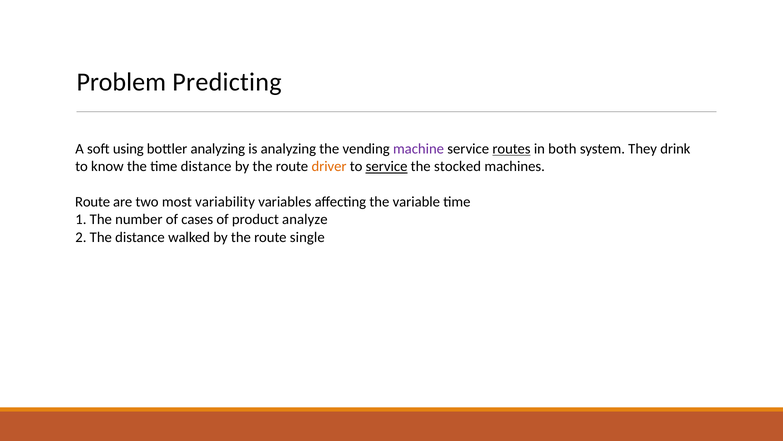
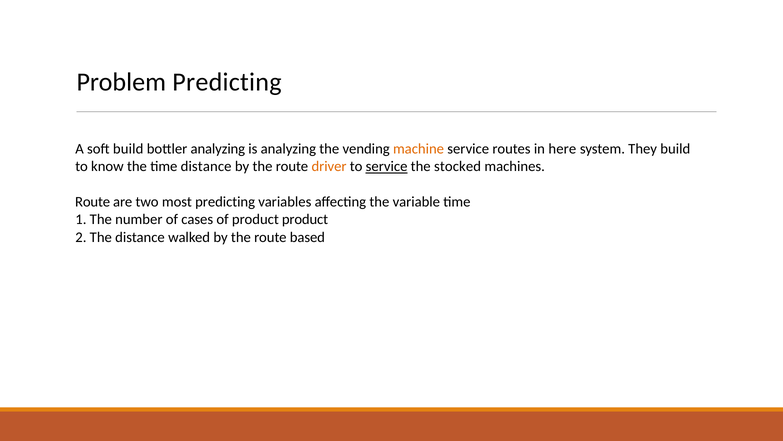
soft using: using -> build
machine colour: purple -> orange
routes underline: present -> none
both: both -> here
They drink: drink -> build
most variability: variability -> predicting
product analyze: analyze -> product
single: single -> based
